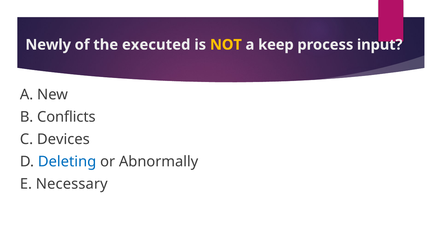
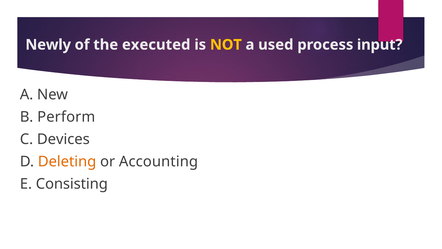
keep: keep -> used
Conflicts: Conflicts -> Perform
Deleting colour: blue -> orange
Abnormally: Abnormally -> Accounting
Necessary: Necessary -> Consisting
